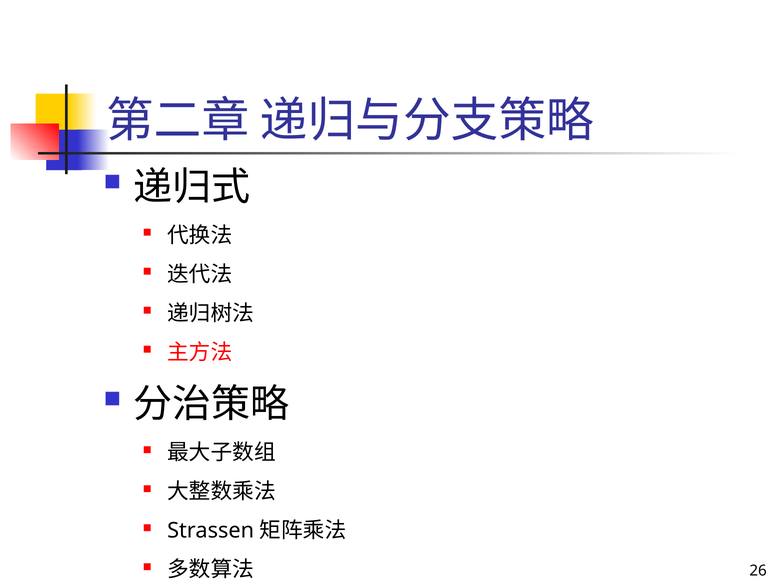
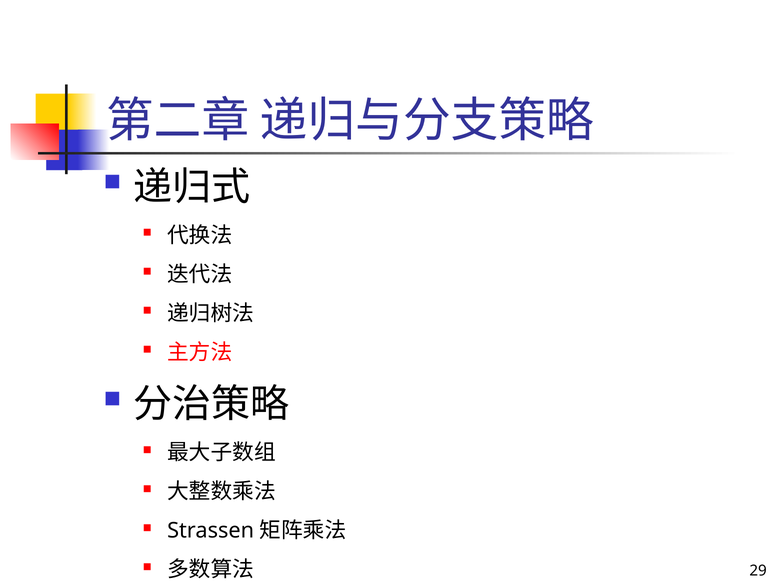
26: 26 -> 29
